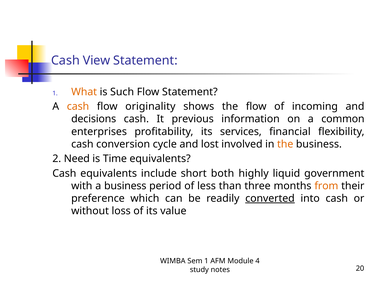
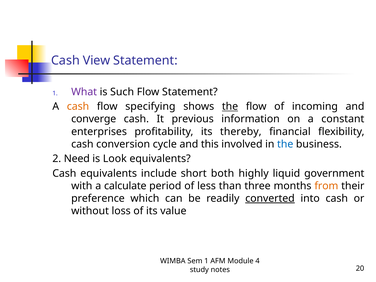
What colour: orange -> purple
originality: originality -> specifying
the at (230, 106) underline: none -> present
decisions: decisions -> converge
common: common -> constant
services: services -> thereby
lost: lost -> this
the at (285, 144) colour: orange -> blue
Time: Time -> Look
a business: business -> calculate
